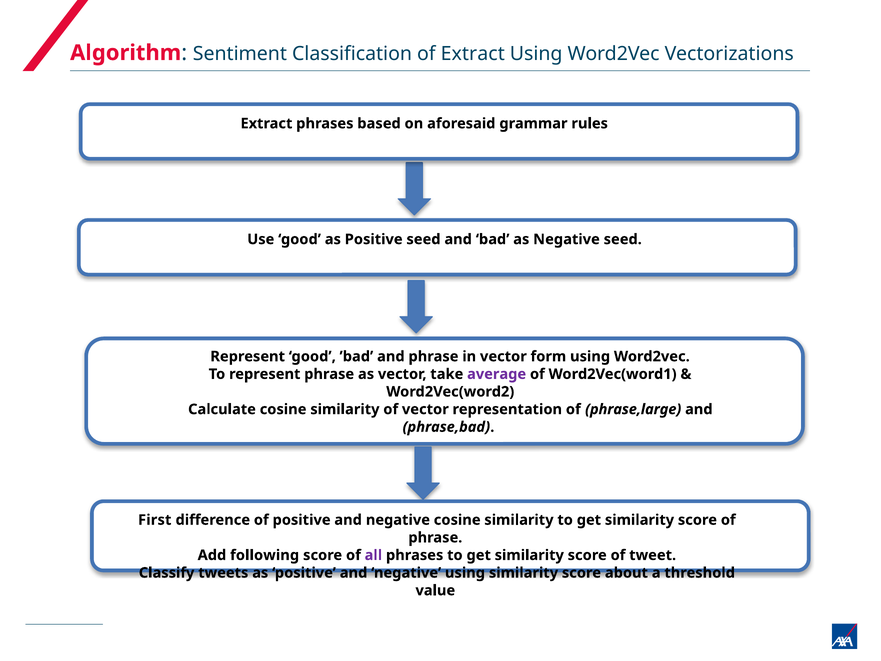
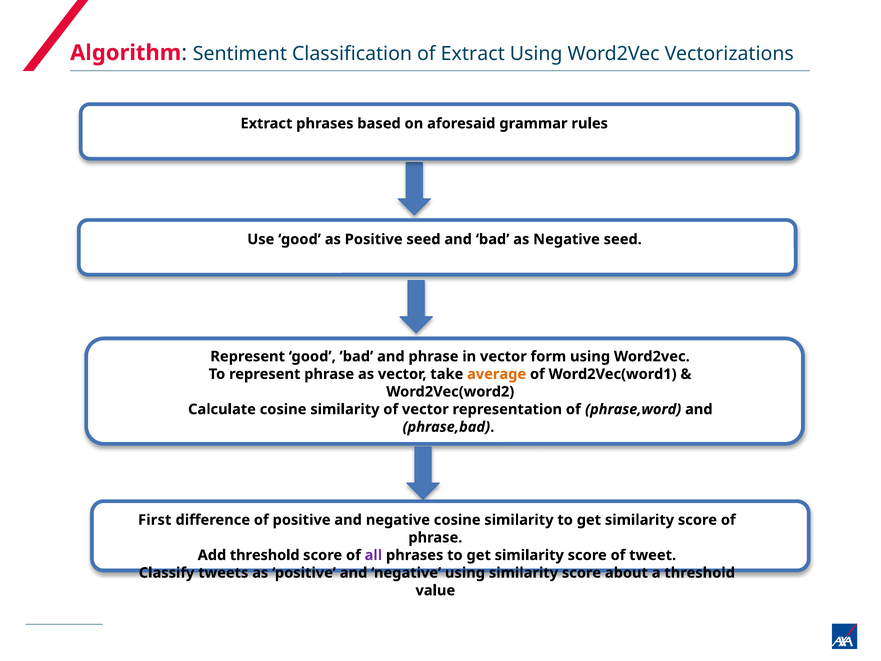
average colour: purple -> orange
phrase,large: phrase,large -> phrase,word
Add following: following -> threshold
